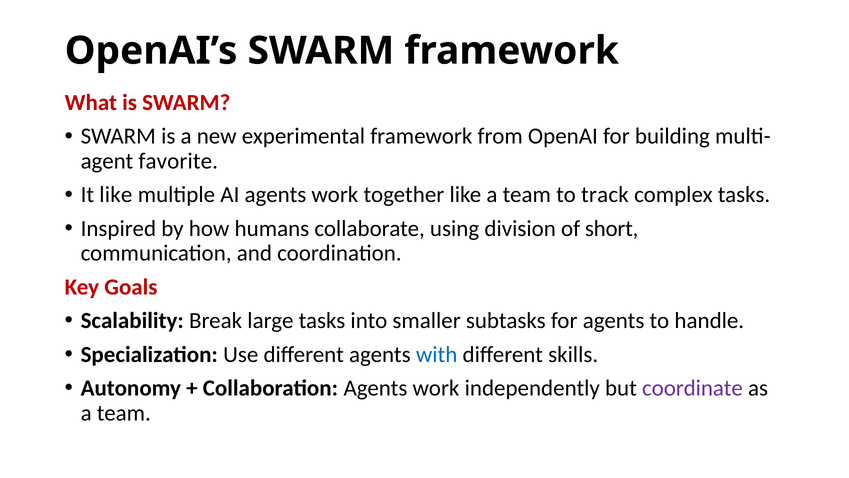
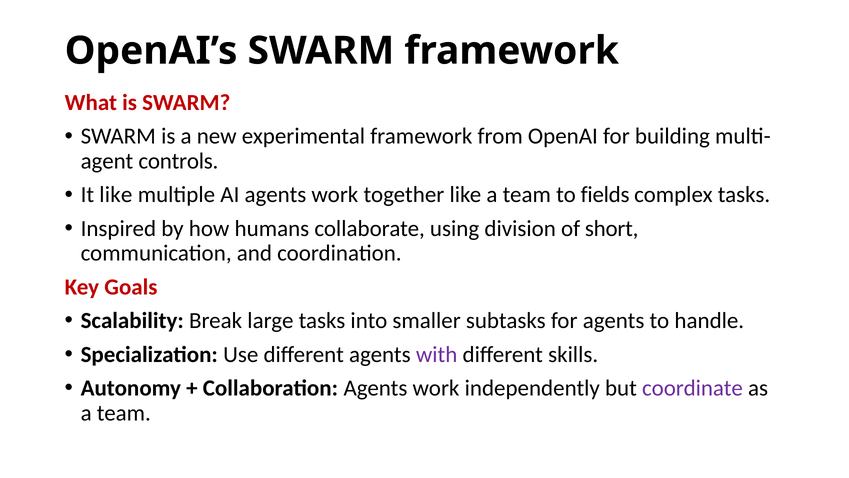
favorite: favorite -> controls
track: track -> fields
with colour: blue -> purple
